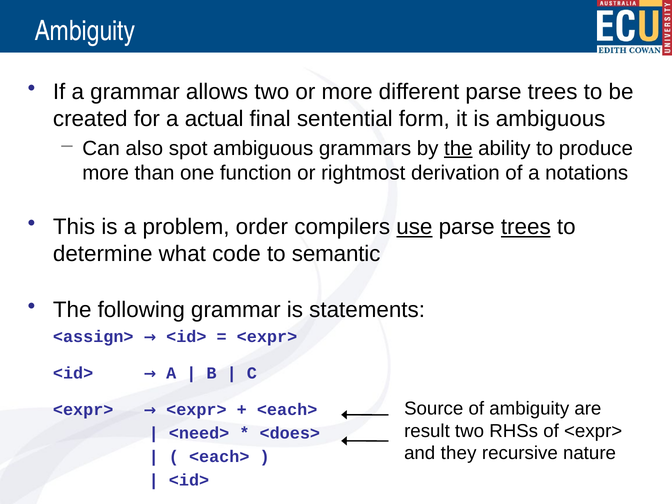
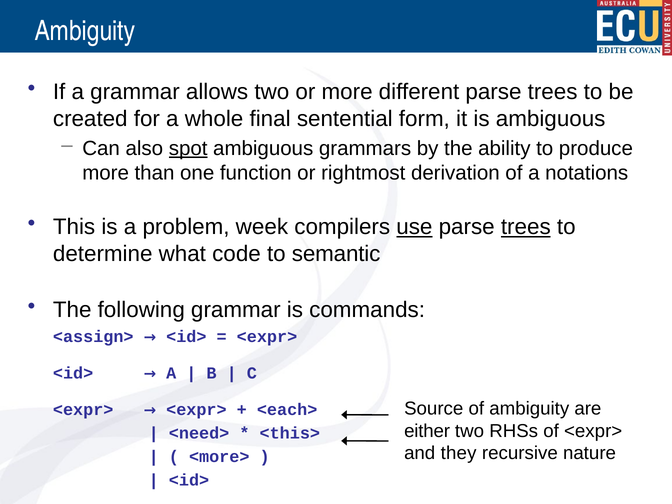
actual: actual -> whole
spot underline: none -> present
the at (458, 148) underline: present -> none
order: order -> week
statements: statements -> commands
result: result -> either
<does>: <does> -> <this>
<each> at (219, 457): <each> -> <more>
